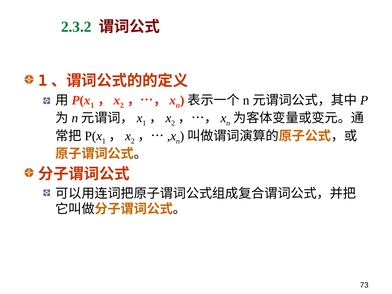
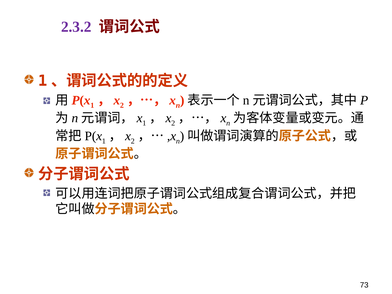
2.3.2 colour: green -> purple
